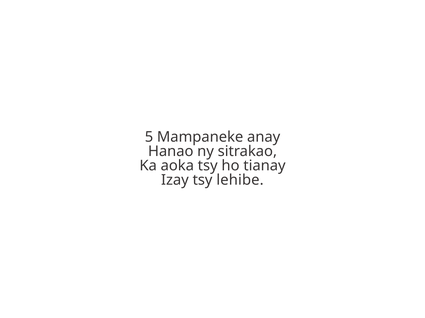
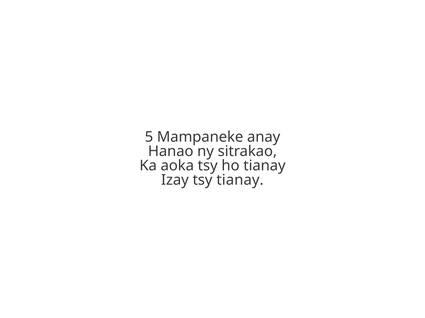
tsy lehibe: lehibe -> tianay
